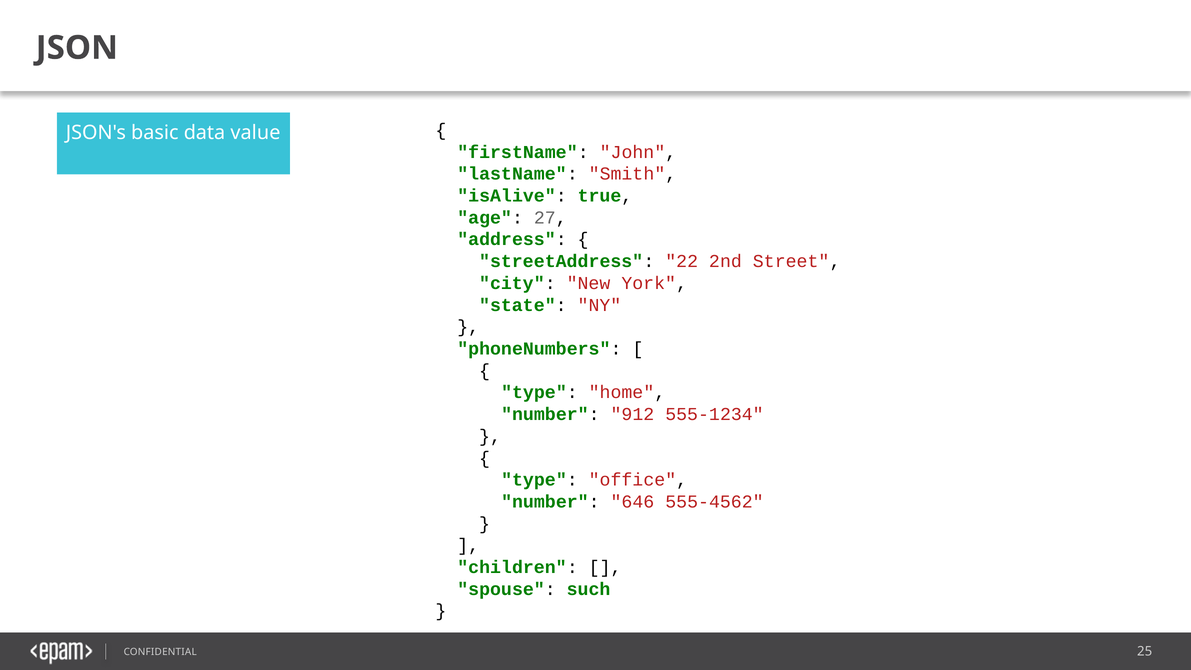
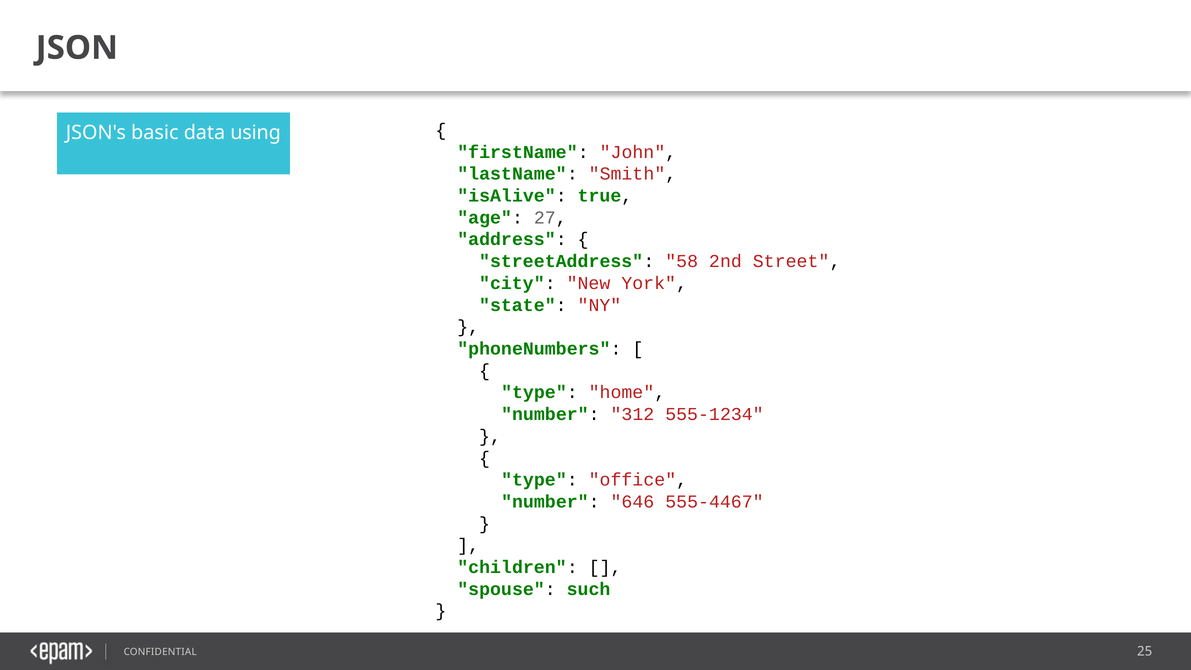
value: value -> using
22: 22 -> 58
912: 912 -> 312
555-4562: 555-4562 -> 555-4467
